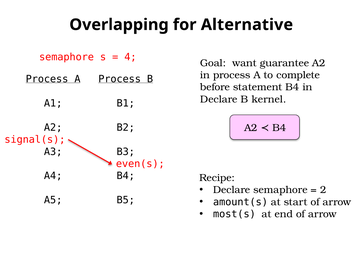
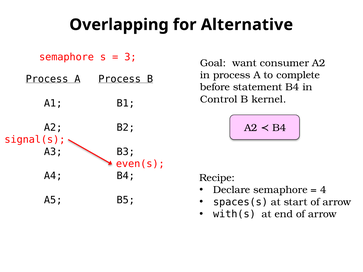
4: 4 -> 3
guarantee: guarantee -> consumer
Declare at (219, 99): Declare -> Control
2: 2 -> 4
amount(s: amount(s -> spaces(s
most(s: most(s -> with(s
